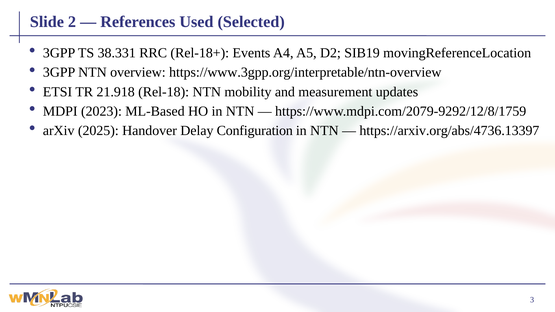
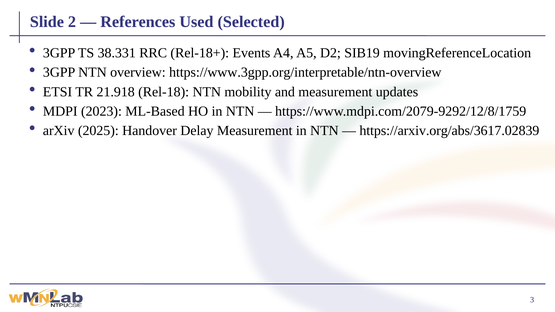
Delay Configuration: Configuration -> Measurement
https://arxiv.org/abs/4736.13397: https://arxiv.org/abs/4736.13397 -> https://arxiv.org/abs/3617.02839
